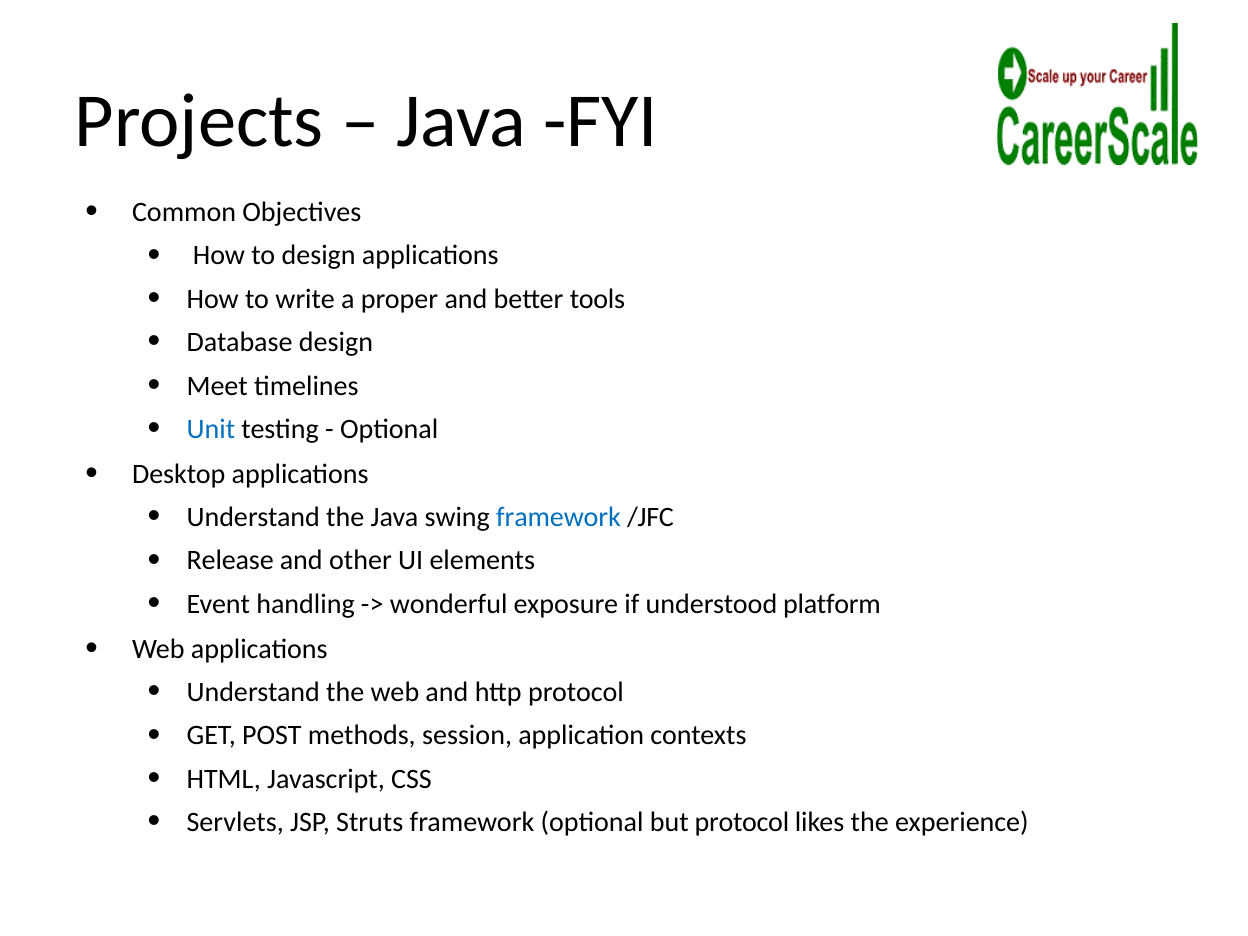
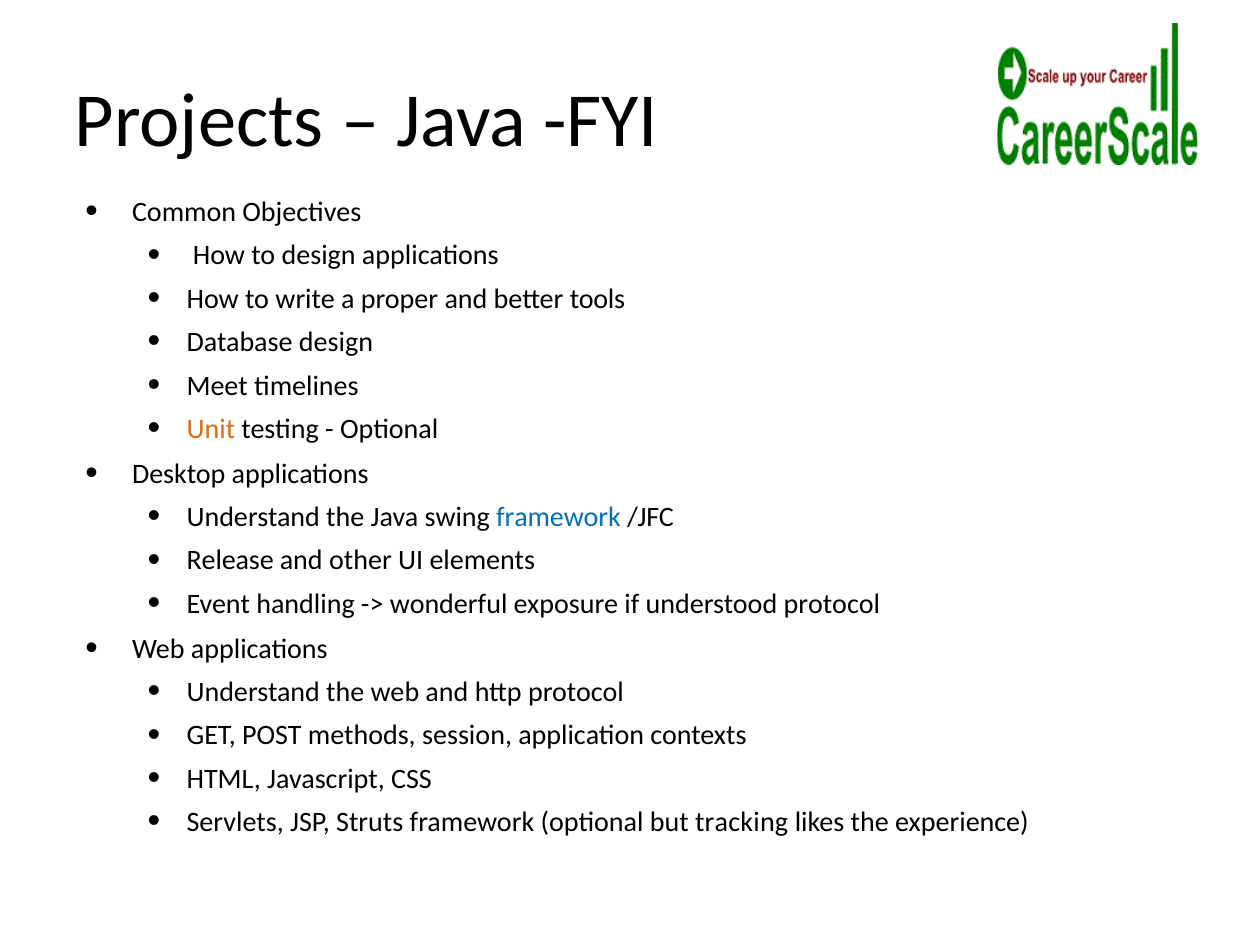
Unit colour: blue -> orange
understood platform: platform -> protocol
but protocol: protocol -> tracking
